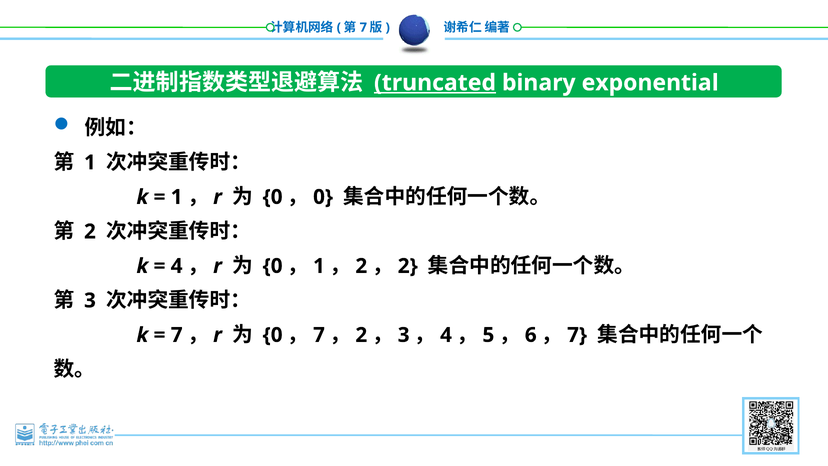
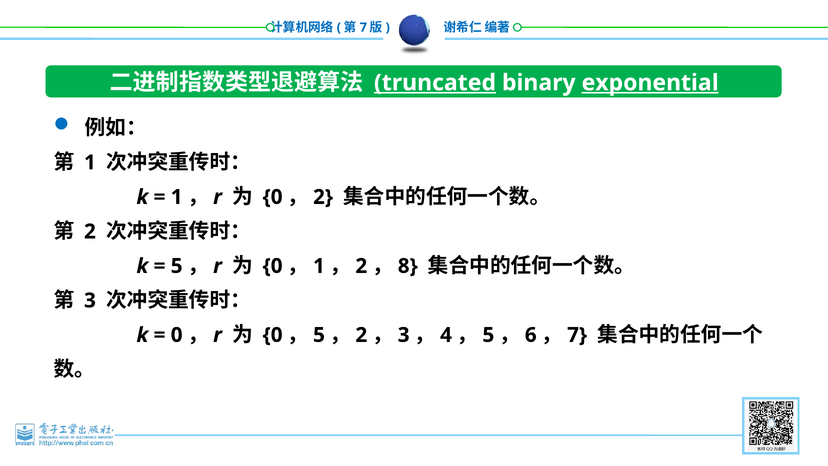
exponential underline: none -> present
0 at (323, 197): 0 -> 2
4 at (177, 266): 4 -> 5
2 at (408, 266): 2 -> 8
7 at (177, 335): 7 -> 0
7 at (319, 335): 7 -> 5
